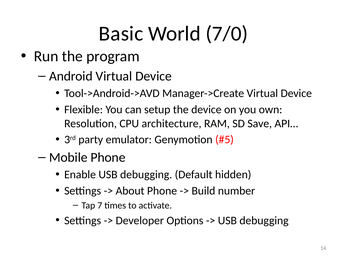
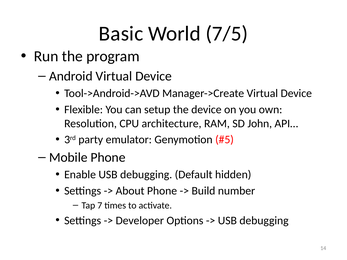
7/0: 7/0 -> 7/5
Save: Save -> John
